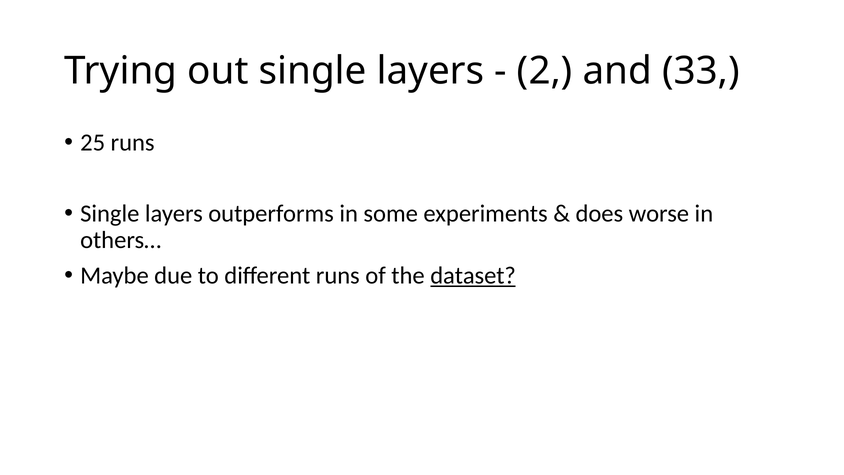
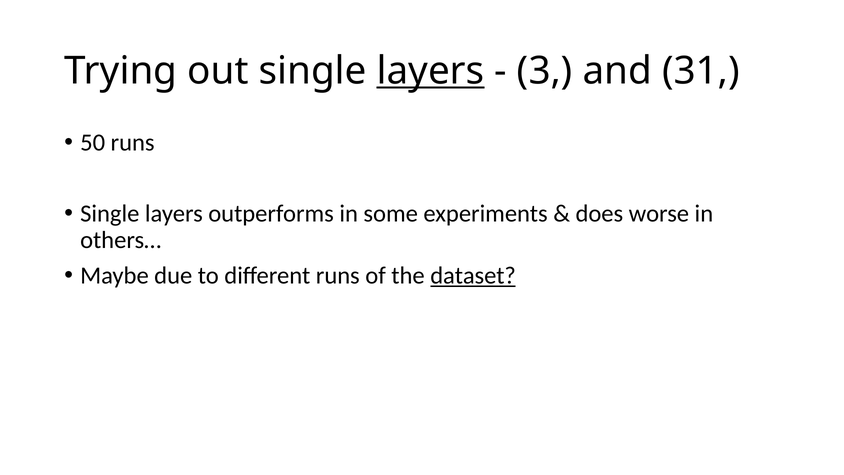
layers at (430, 71) underline: none -> present
2: 2 -> 3
33: 33 -> 31
25: 25 -> 50
